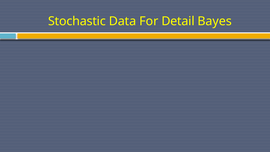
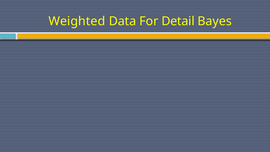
Stochastic: Stochastic -> Weighted
